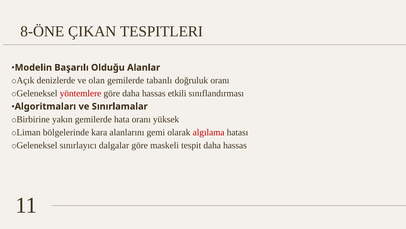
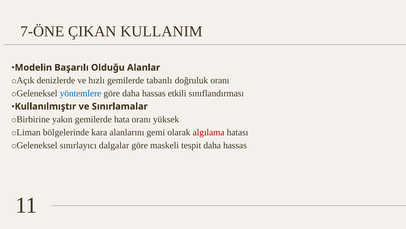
8-ÖNE: 8-ÖNE -> 7-ÖNE
TESPITLERI: TESPITLERI -> KULLANIM
olan: olan -> hızlı
yöntemlere colour: red -> blue
Algoritmaları: Algoritmaları -> Kullanılmıştır
